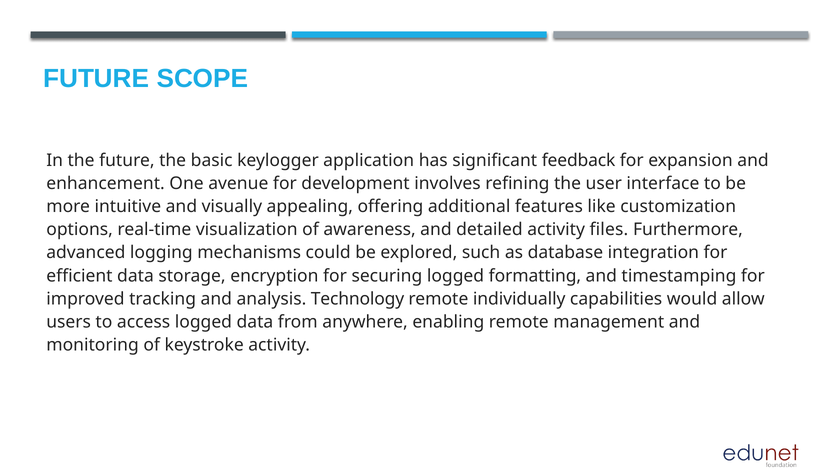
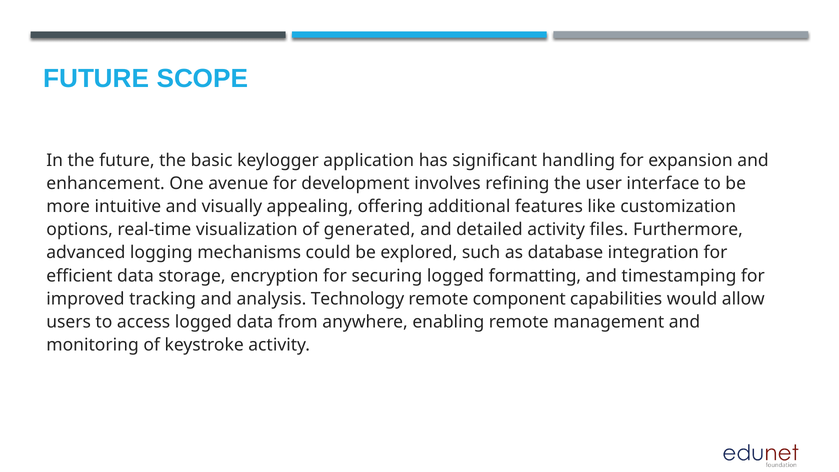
feedback: feedback -> handling
awareness: awareness -> generated
individually: individually -> component
